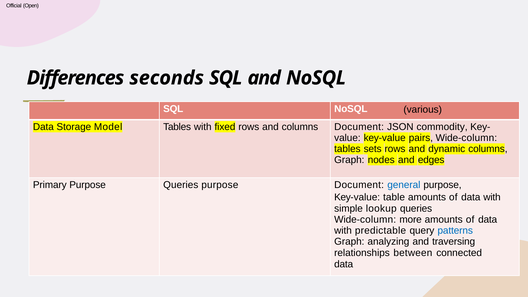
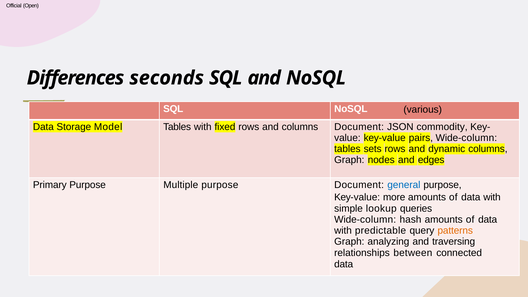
Purpose Queries: Queries -> Multiple
table: table -> more
more: more -> hash
patterns colour: blue -> orange
